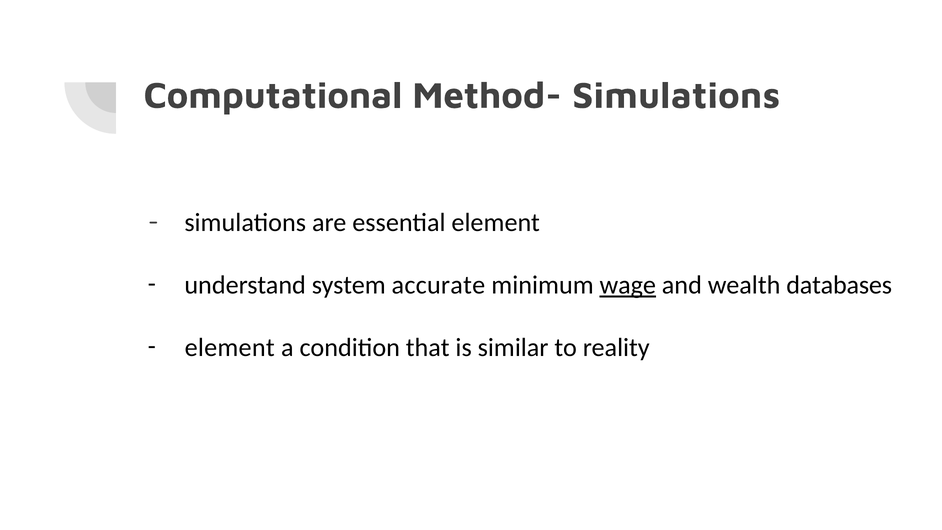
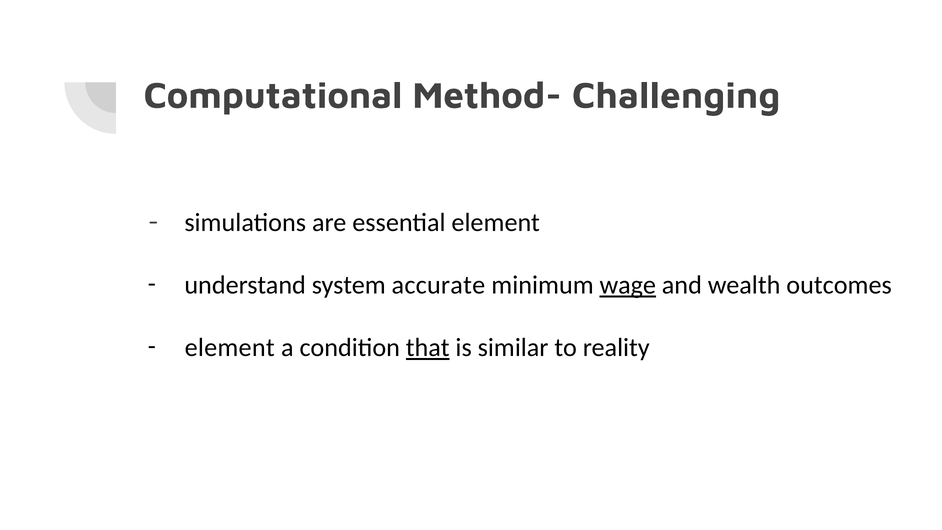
Method- Simulations: Simulations -> Challenging
databases: databases -> outcomes
that underline: none -> present
